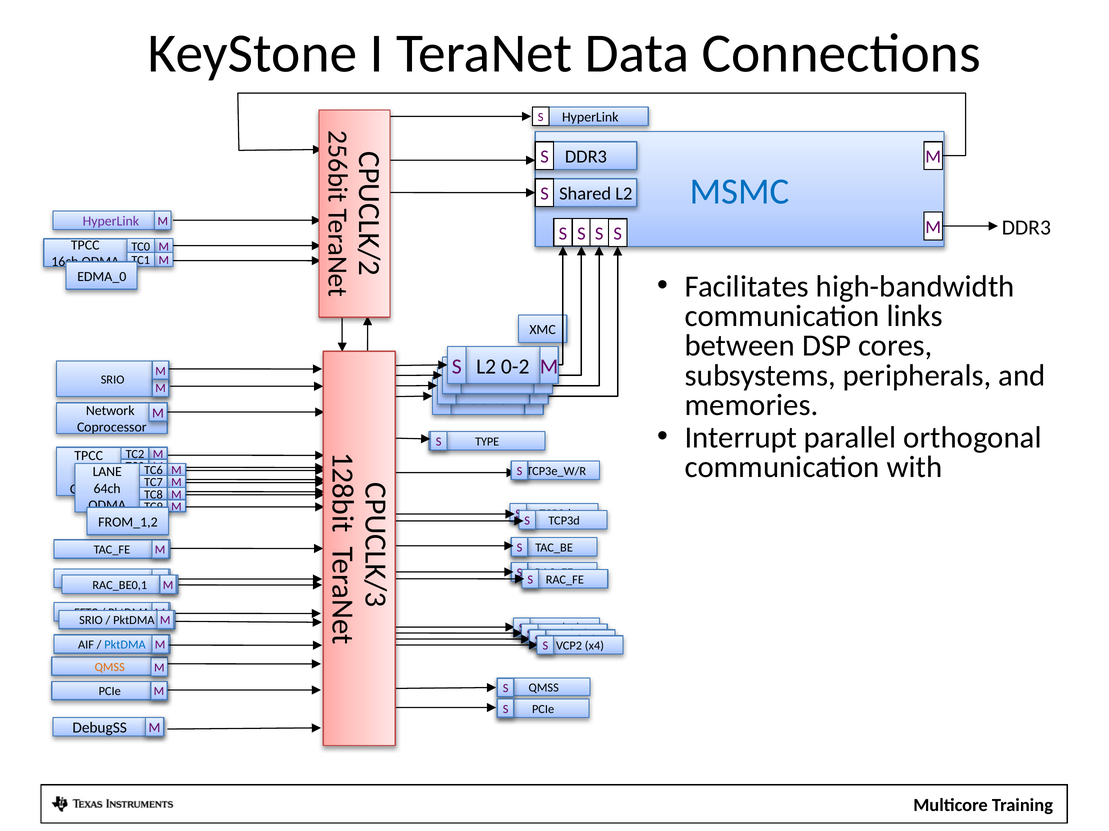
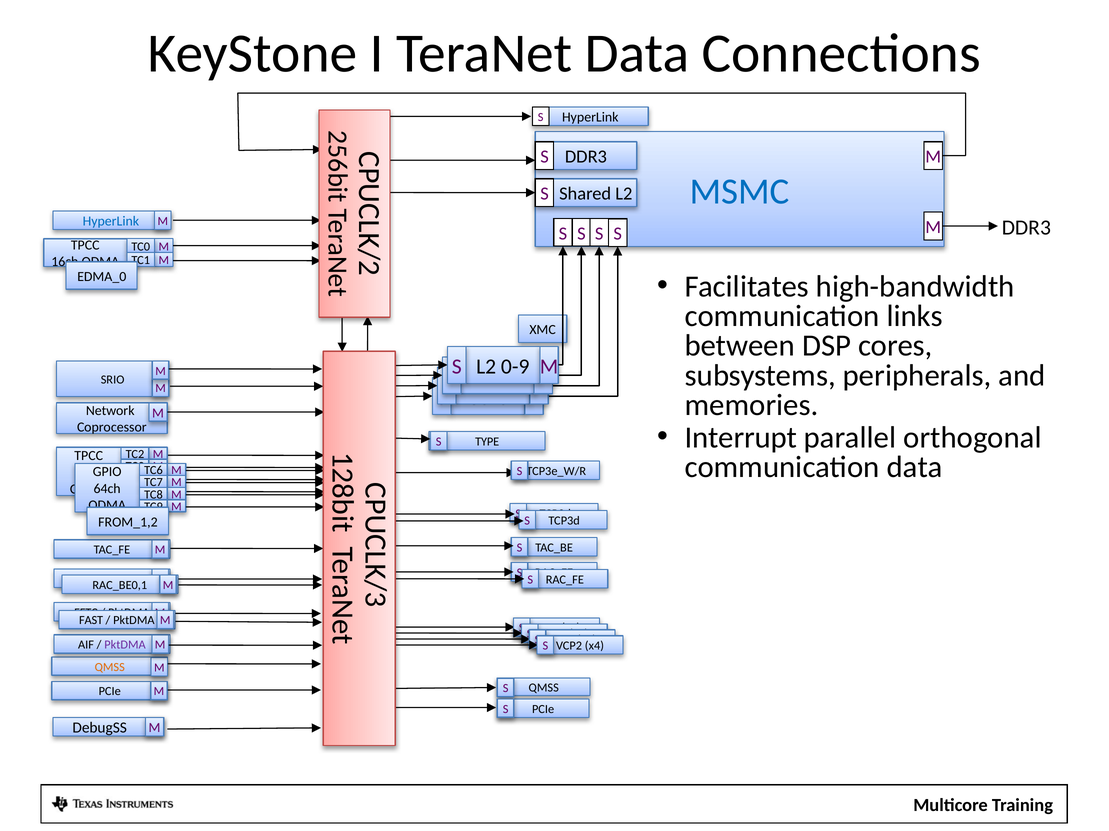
HyperLink at (111, 221) colour: purple -> blue
0-2: 0-2 -> 0-9
communication with: with -> data
LANE: LANE -> GPIO
SRIO at (91, 621): SRIO -> FAST
PktDMA at (125, 645) colour: blue -> purple
